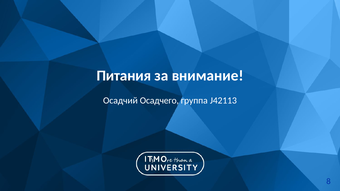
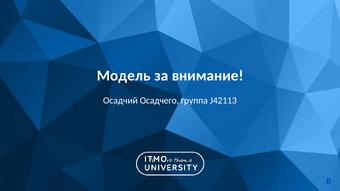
Питания: Питания -> Модель
